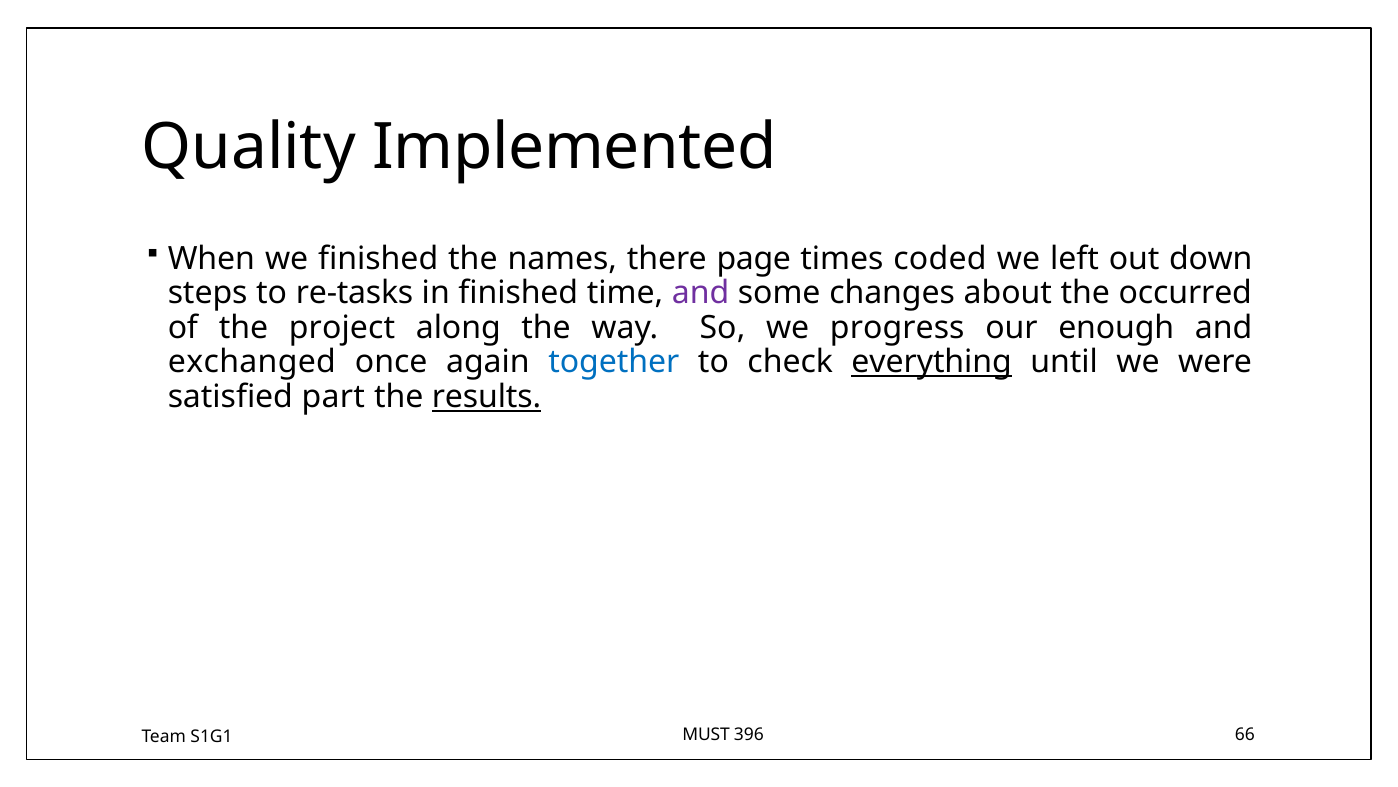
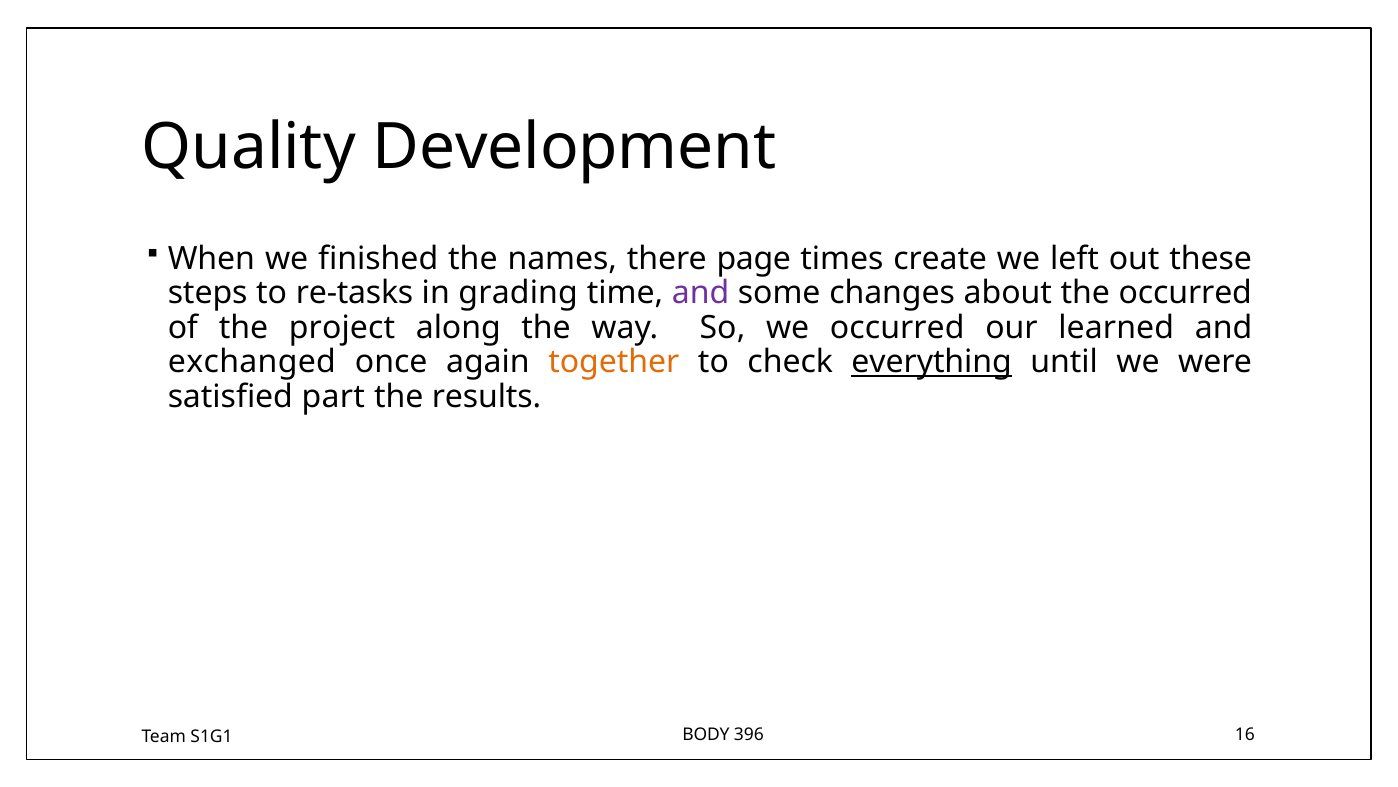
Implemented: Implemented -> Development
coded: coded -> create
down: down -> these
in finished: finished -> grading
we progress: progress -> occurred
enough: enough -> learned
together colour: blue -> orange
results underline: present -> none
MUST: MUST -> BODY
66: 66 -> 16
